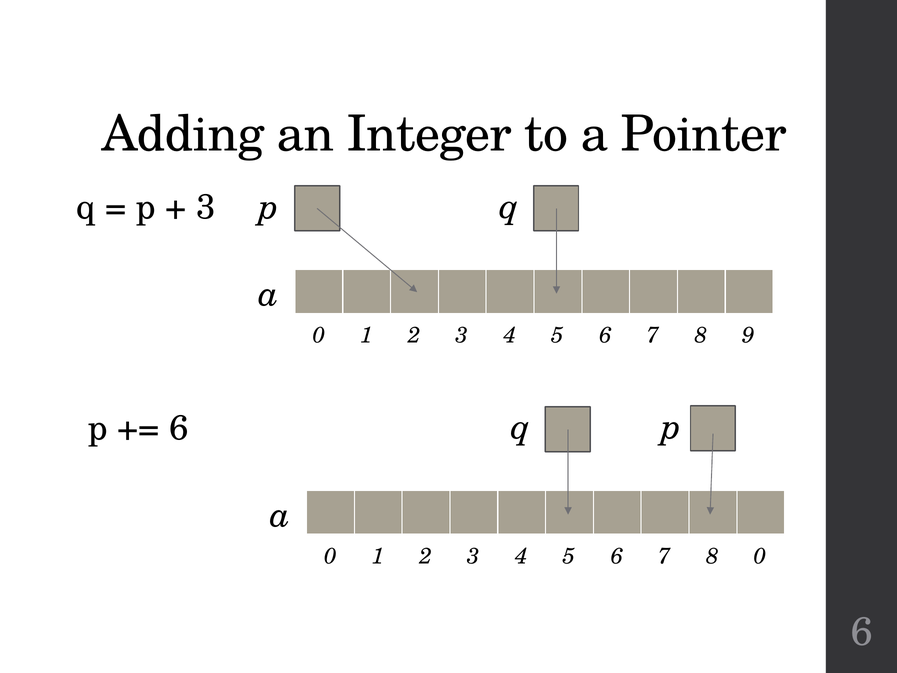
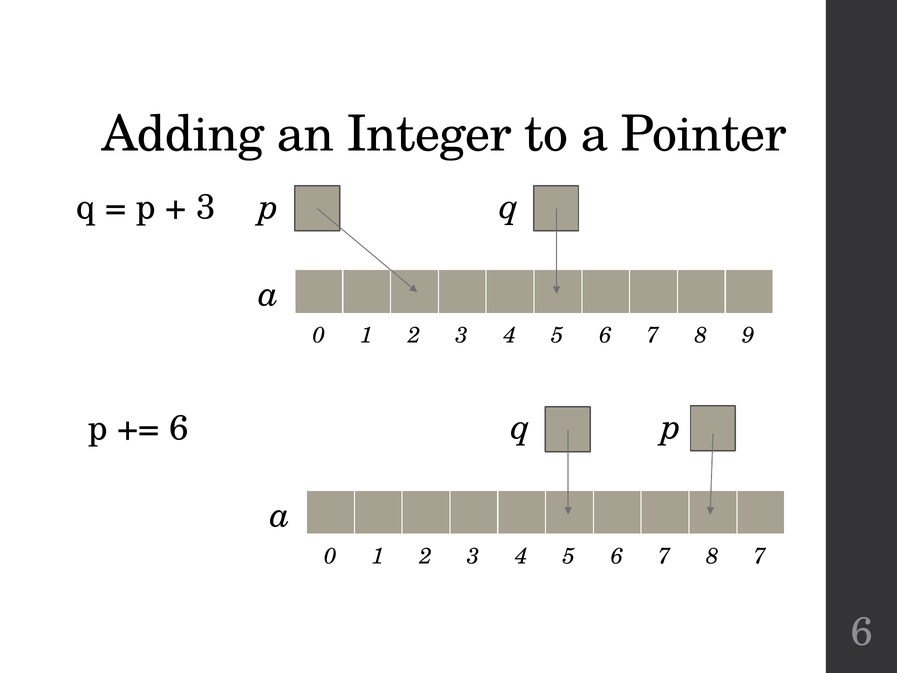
8 0: 0 -> 7
